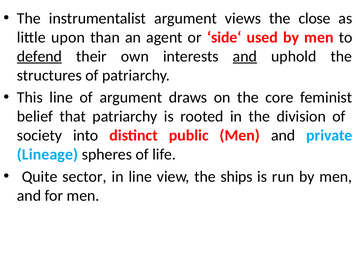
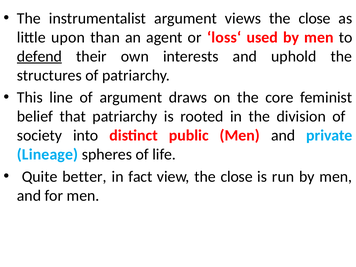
side‘: side‘ -> loss‘
and at (245, 56) underline: present -> none
sector: sector -> better
in line: line -> fact
view the ships: ships -> close
